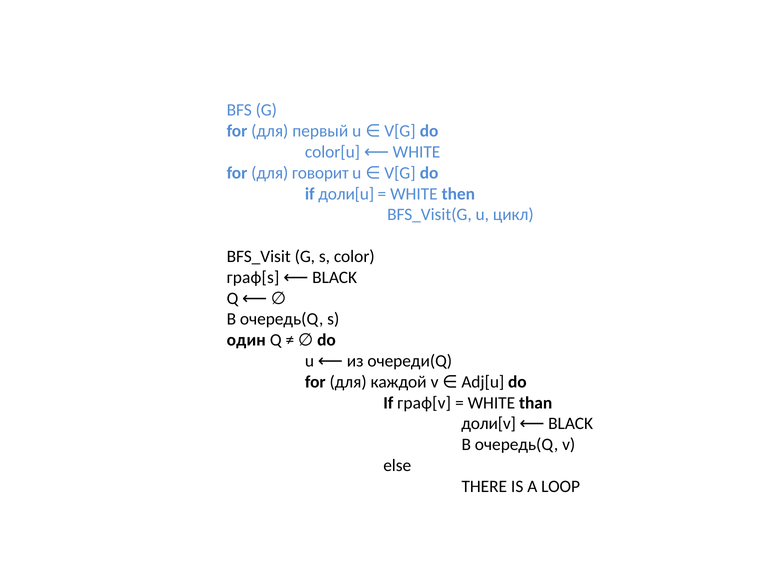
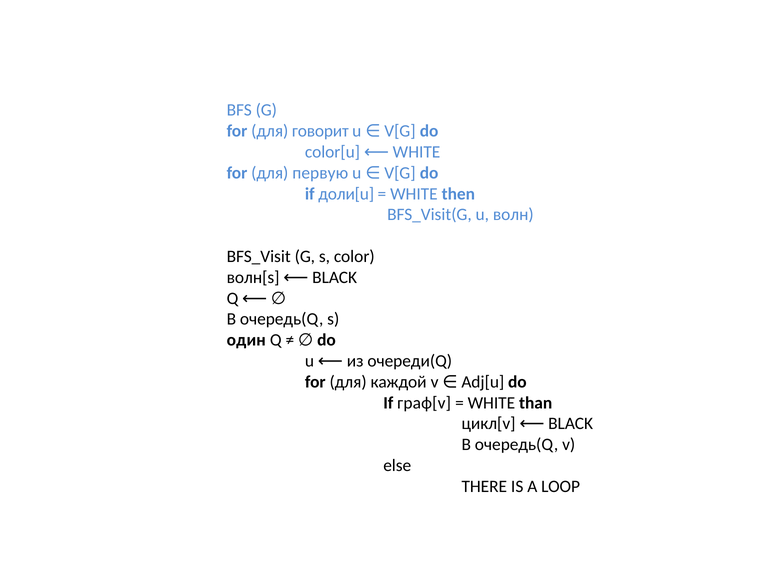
первый: первый -> говорит
говорит: говорит -> первую
цикл: цикл -> волн
граф[s: граф[s -> волн[s
доли[v: доли[v -> цикл[v
